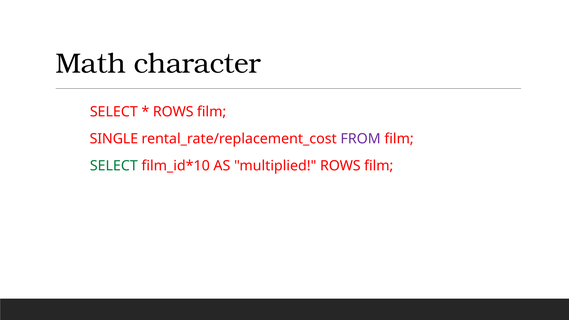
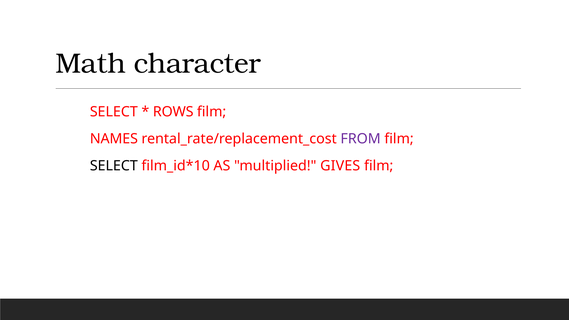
SINGLE: SINGLE -> NAMES
SELECT at (114, 166) colour: green -> black
multiplied ROWS: ROWS -> GIVES
